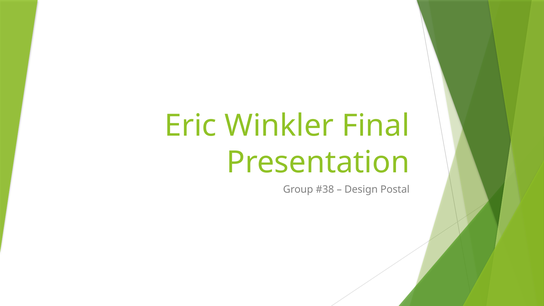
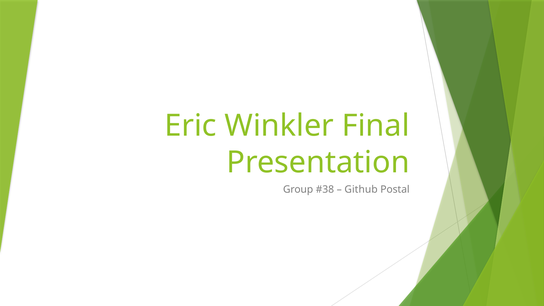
Design: Design -> Github
